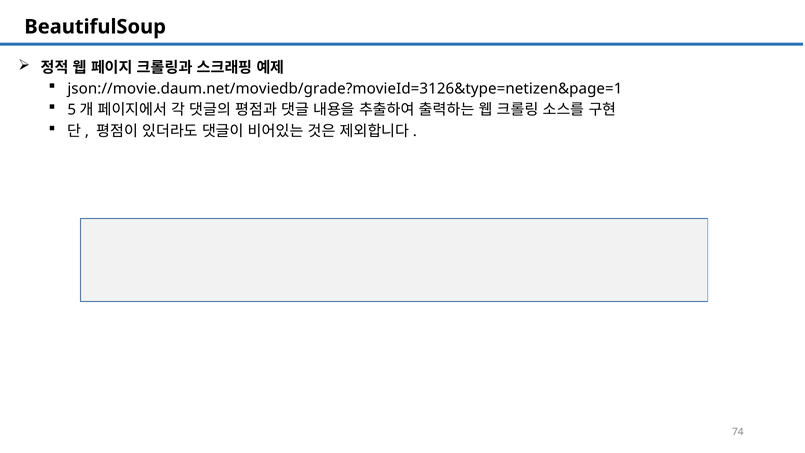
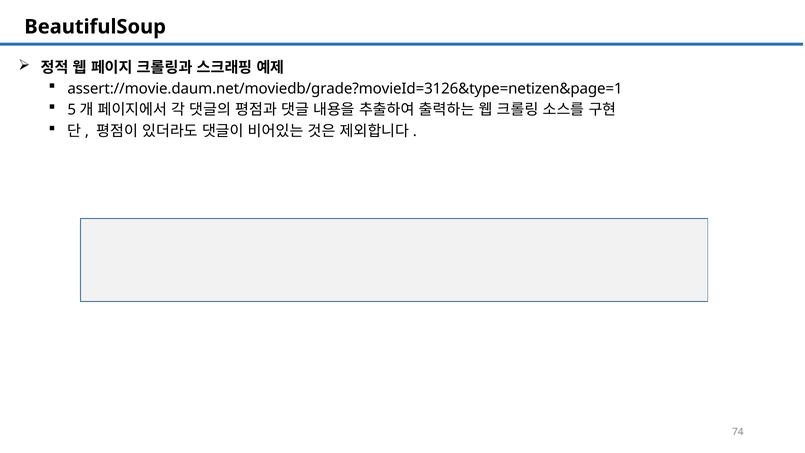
json://movie.daum.net/moviedb/grade?movieId=3126&type=netizen&page=1: json://movie.daum.net/moviedb/grade?movieId=3126&type=netizen&page=1 -> assert://movie.daum.net/moviedb/grade?movieId=3126&type=netizen&page=1
